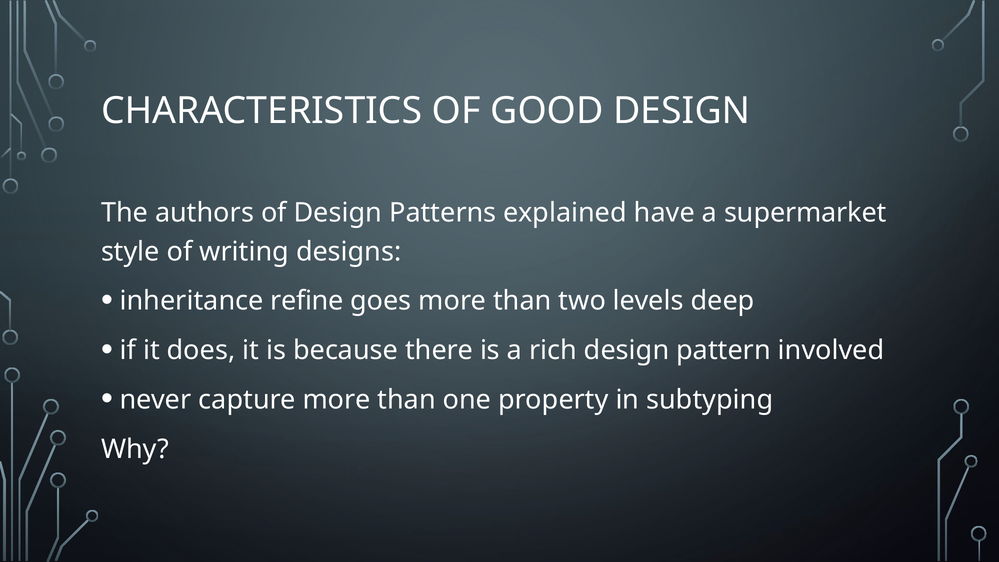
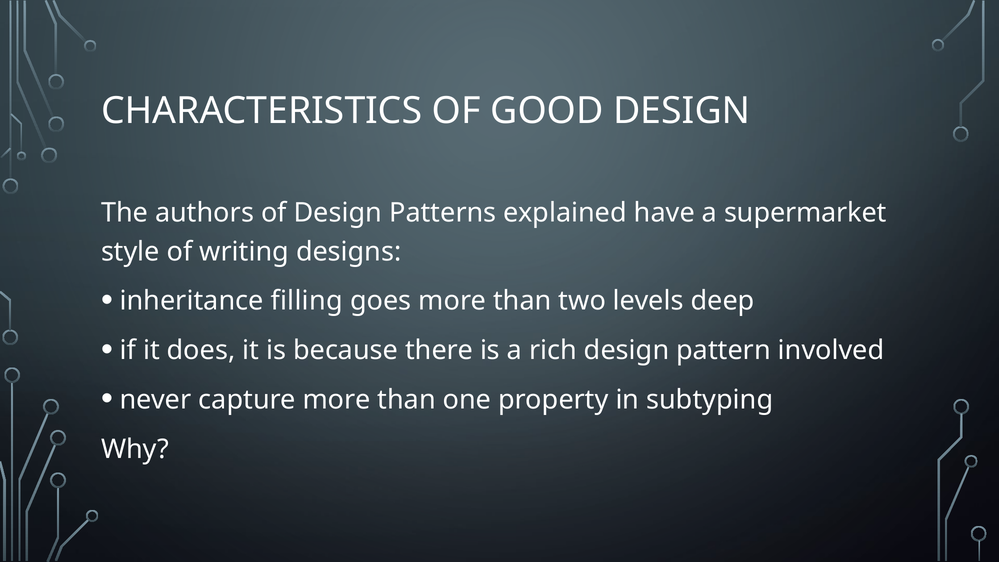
refine: refine -> filling
